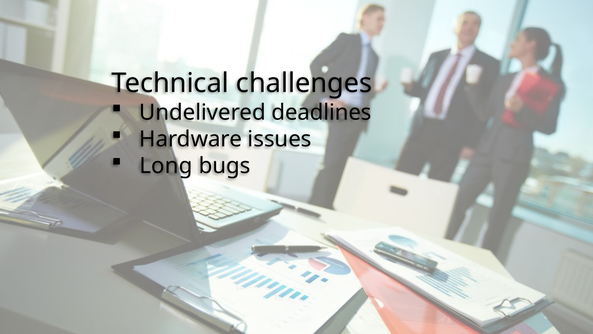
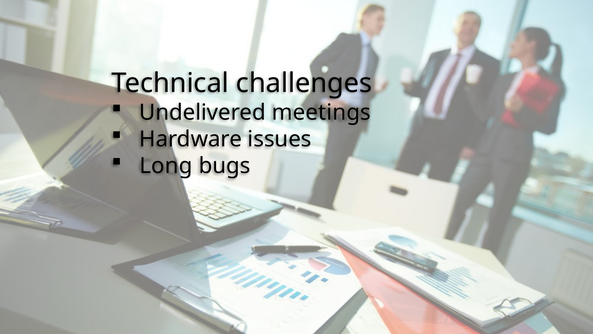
deadlines: deadlines -> meetings
